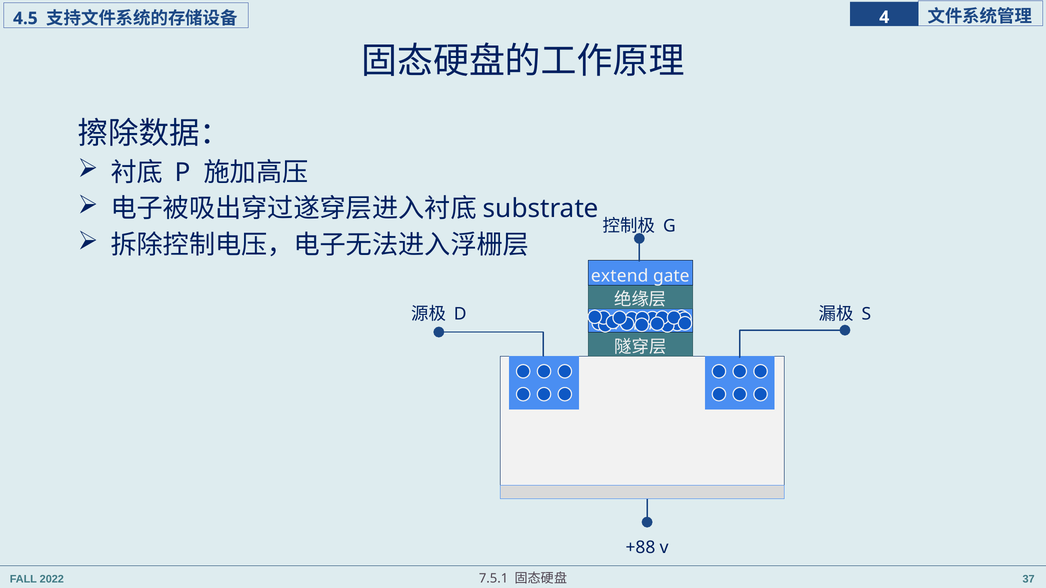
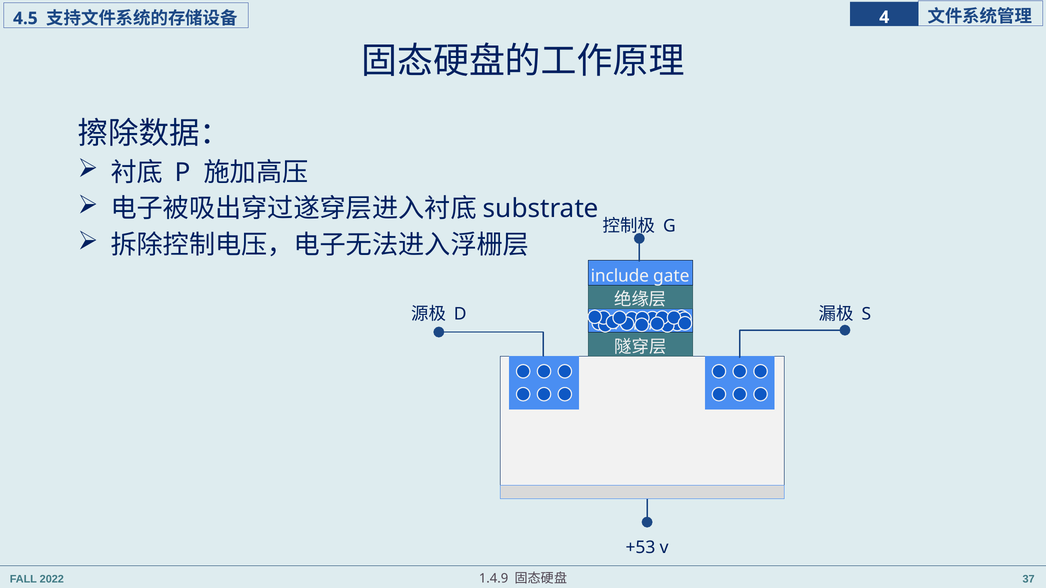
extend: extend -> include
+88: +88 -> +53
7.5.1: 7.5.1 -> 1.4.9
